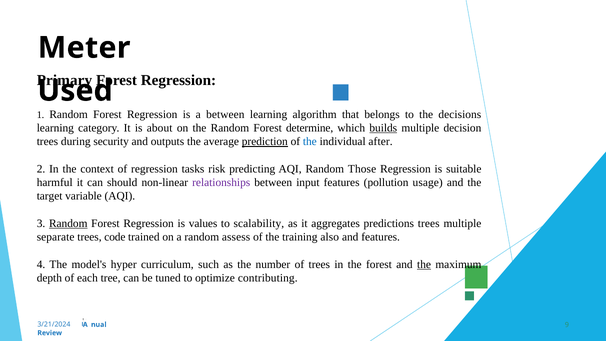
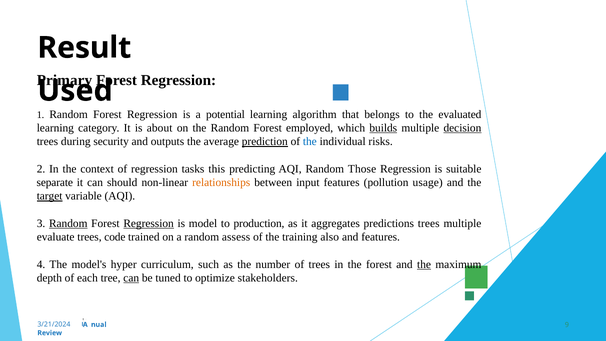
Meter: Meter -> Result
a between: between -> potential
decisions: decisions -> evaluated
determine: determine -> employed
decision underline: none -> present
after: after -> risks
risk: risk -> this
harmful: harmful -> separate
relationships colour: purple -> orange
target underline: none -> present
Regression at (149, 223) underline: none -> present
values: values -> model
scalability: scalability -> production
separate: separate -> evaluate
can at (131, 278) underline: none -> present
contributing: contributing -> stakeholders
